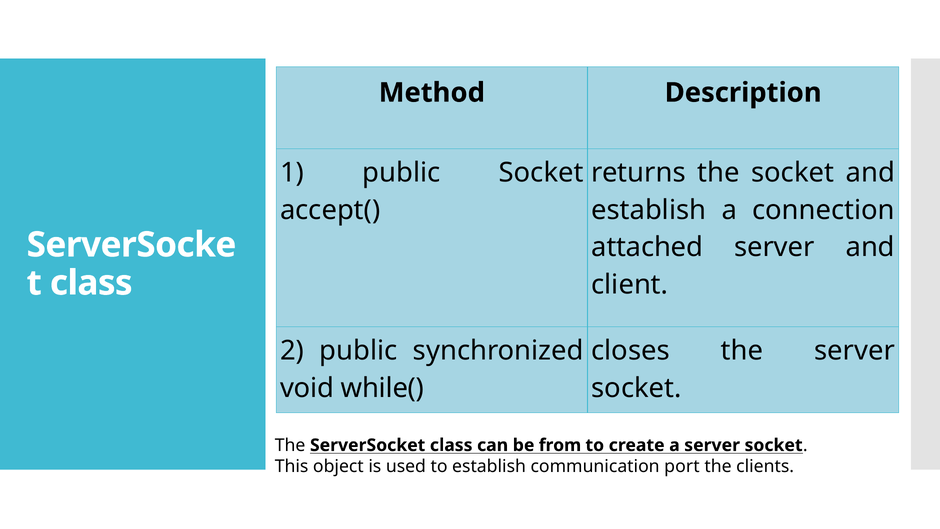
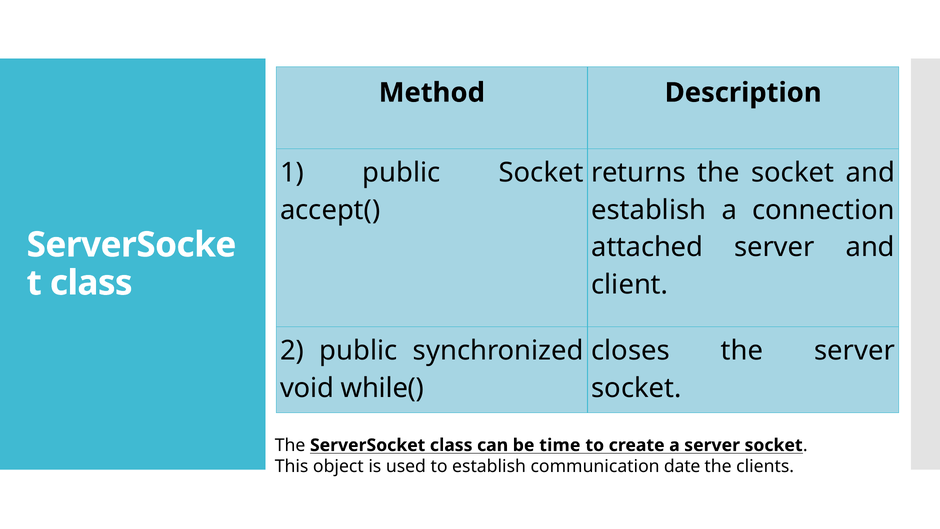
from: from -> time
port: port -> date
